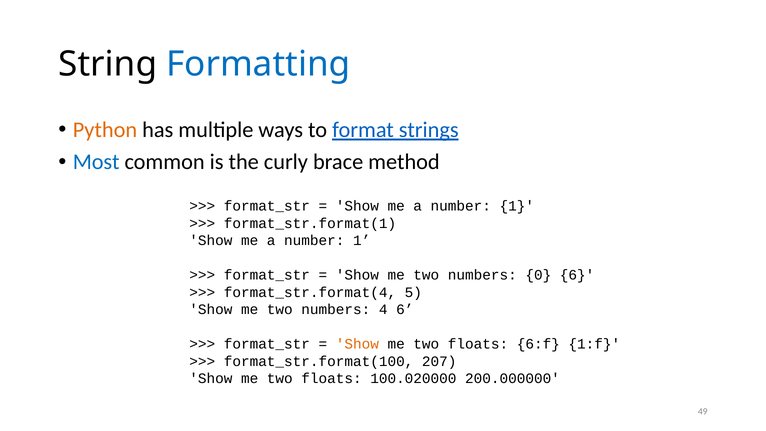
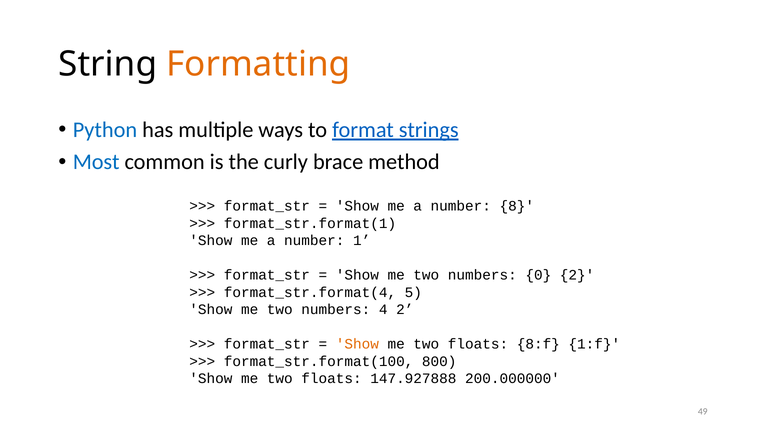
Formatting colour: blue -> orange
Python colour: orange -> blue
1 at (517, 206): 1 -> 8
0 6: 6 -> 2
4 6: 6 -> 2
6:f: 6:f -> 8:f
207: 207 -> 800
100.020000: 100.020000 -> 147.927888
